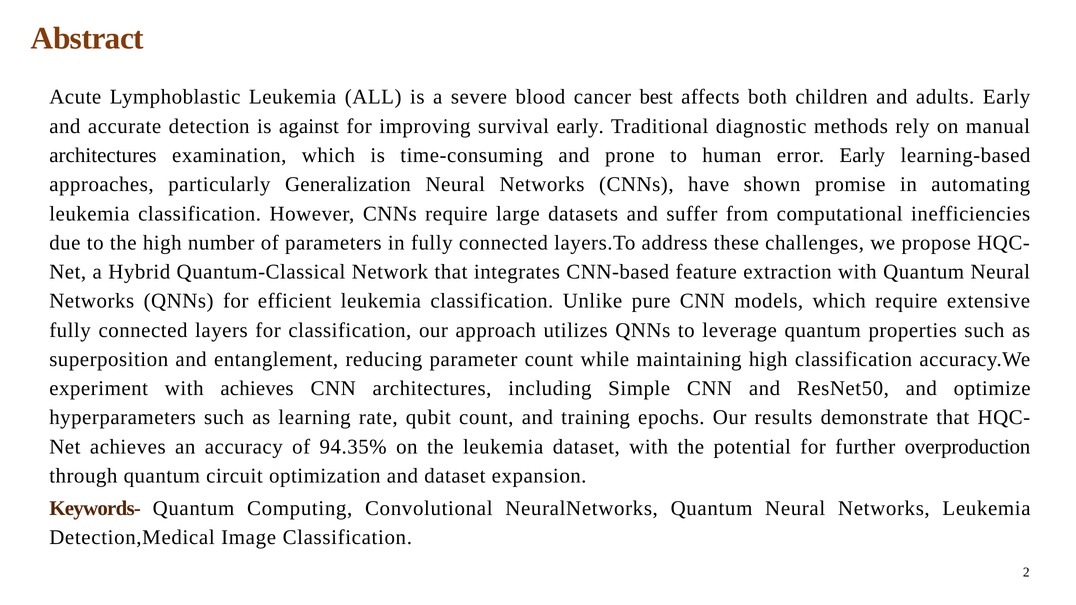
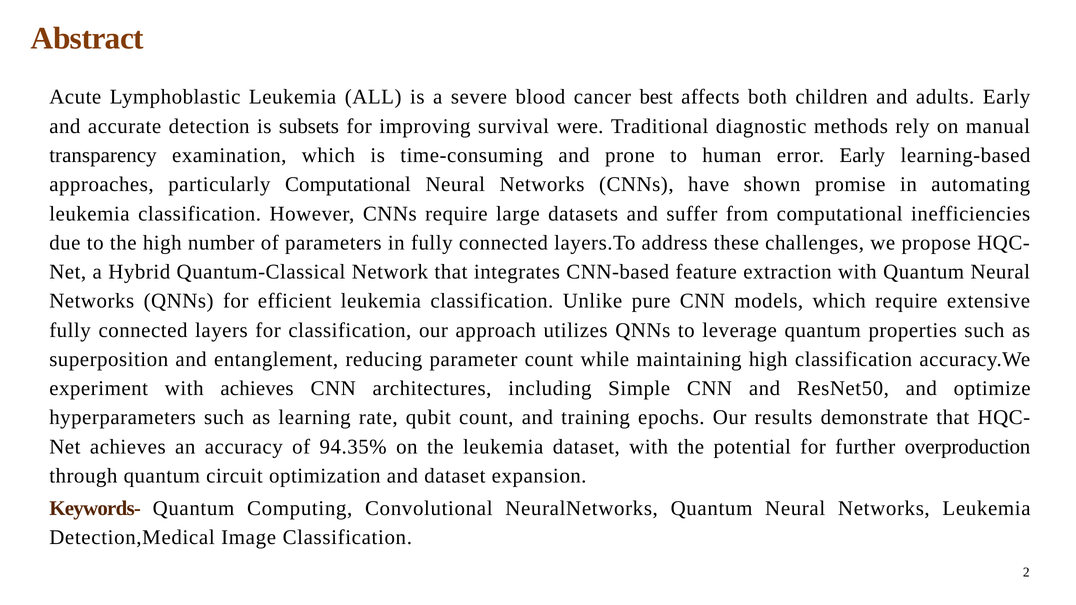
against: against -> subsets
survival early: early -> were
architectures at (103, 155): architectures -> transparency
particularly Generalization: Generalization -> Computational
